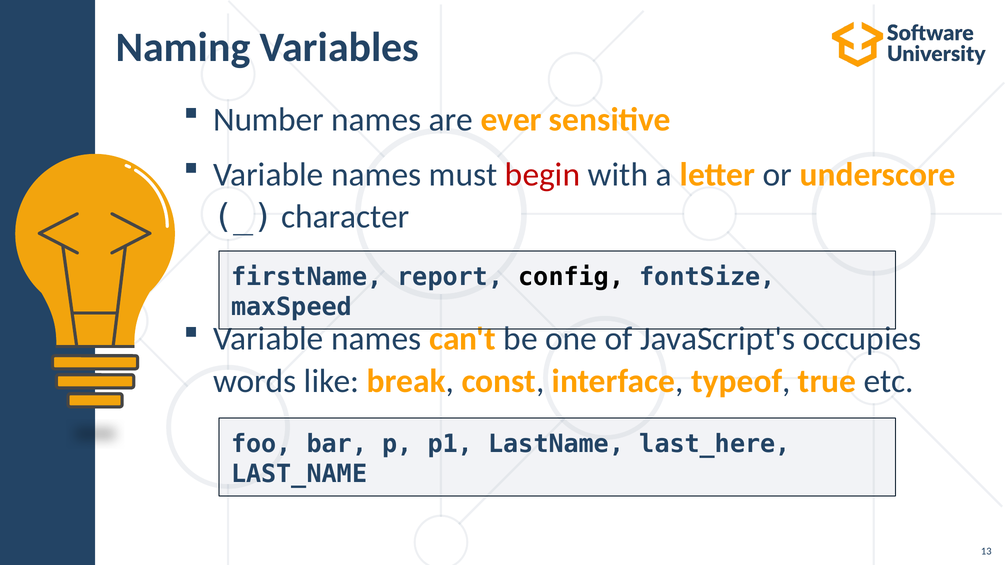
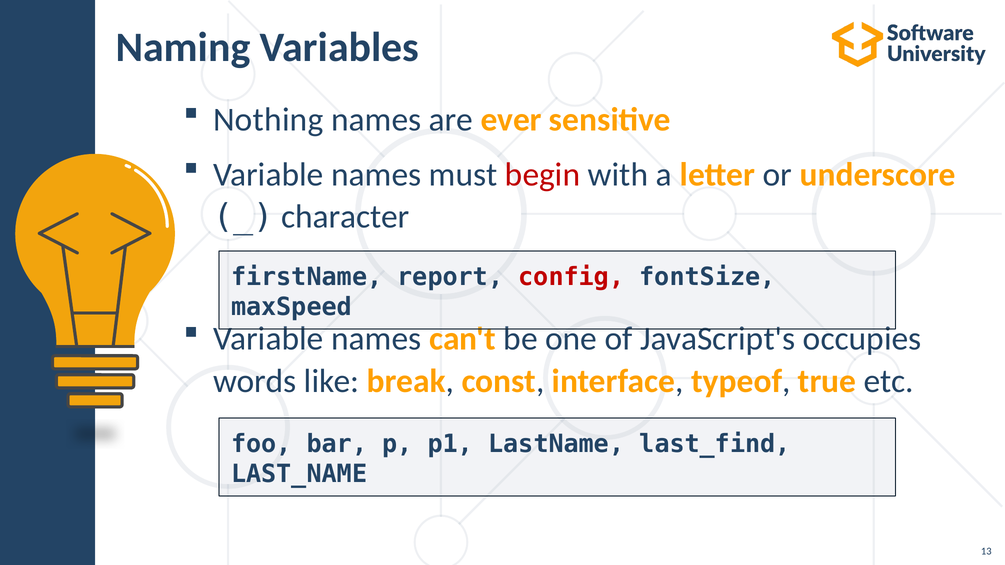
Number: Number -> Nothing
config colour: black -> red
last_here: last_here -> last_find
